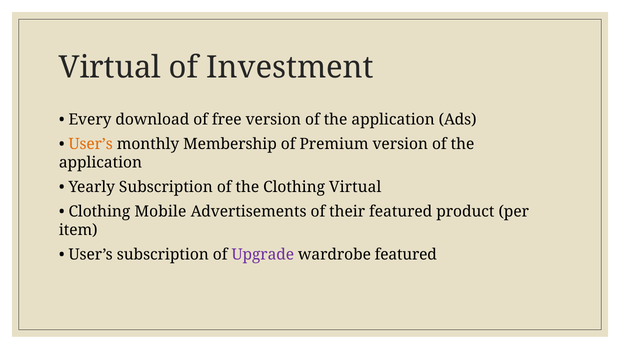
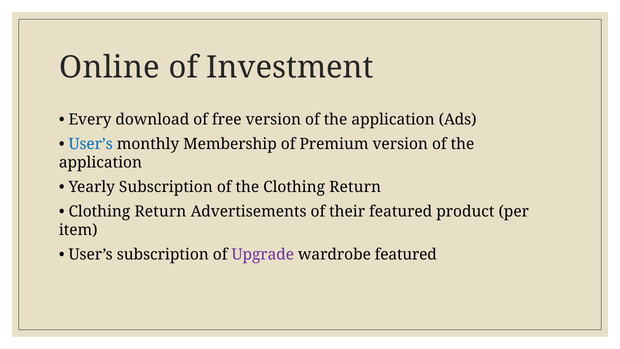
Virtual at (110, 67): Virtual -> Online
User’s at (91, 144) colour: orange -> blue
the Clothing Virtual: Virtual -> Return
Mobile at (160, 212): Mobile -> Return
